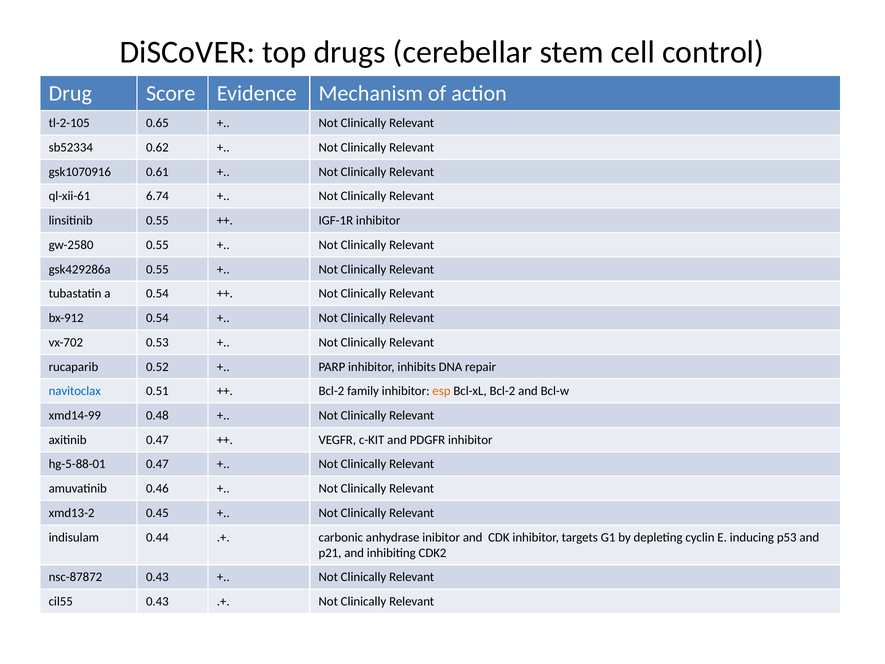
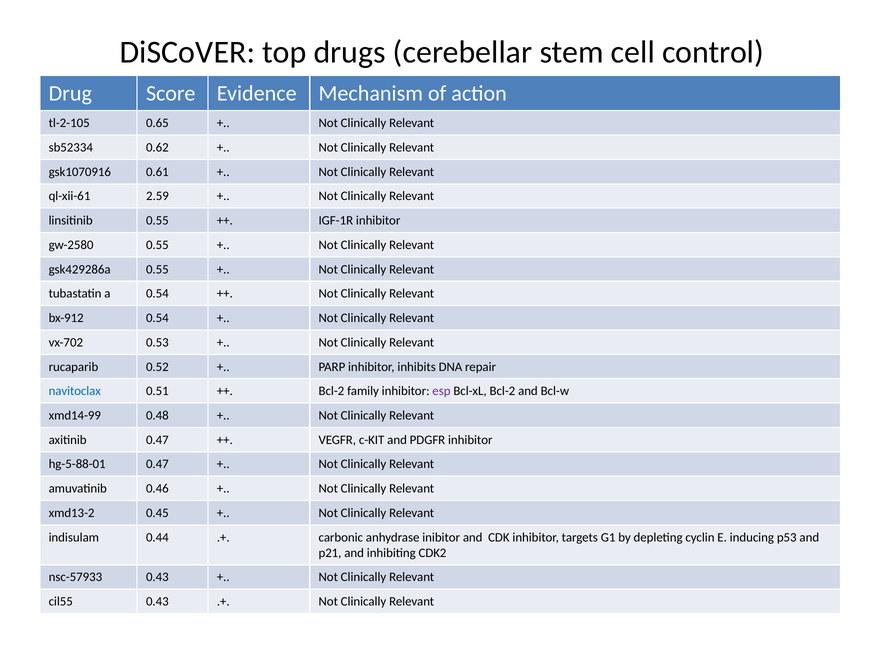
6.74: 6.74 -> 2.59
esp colour: orange -> purple
nsc-87872: nsc-87872 -> nsc-57933
